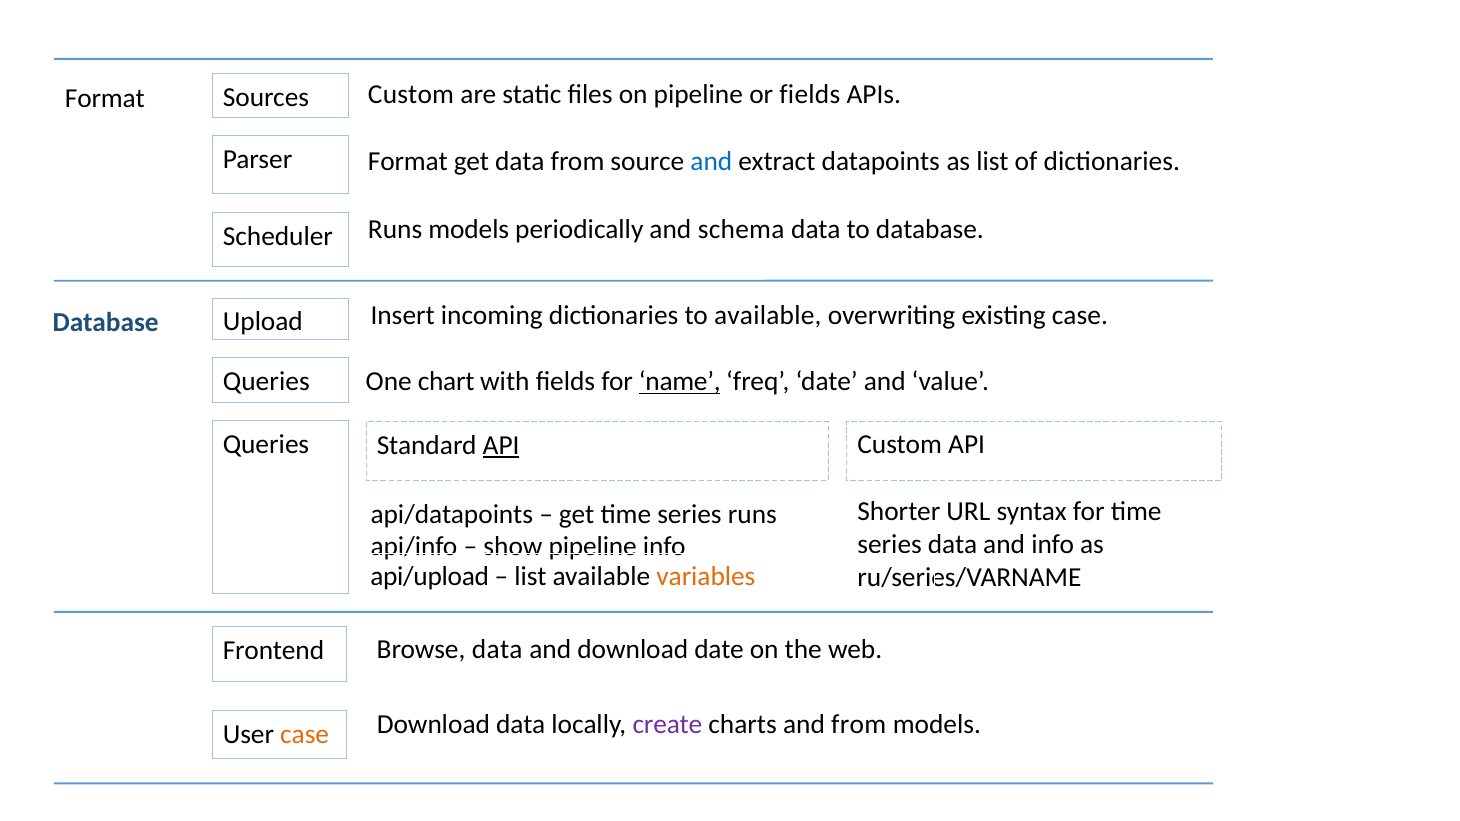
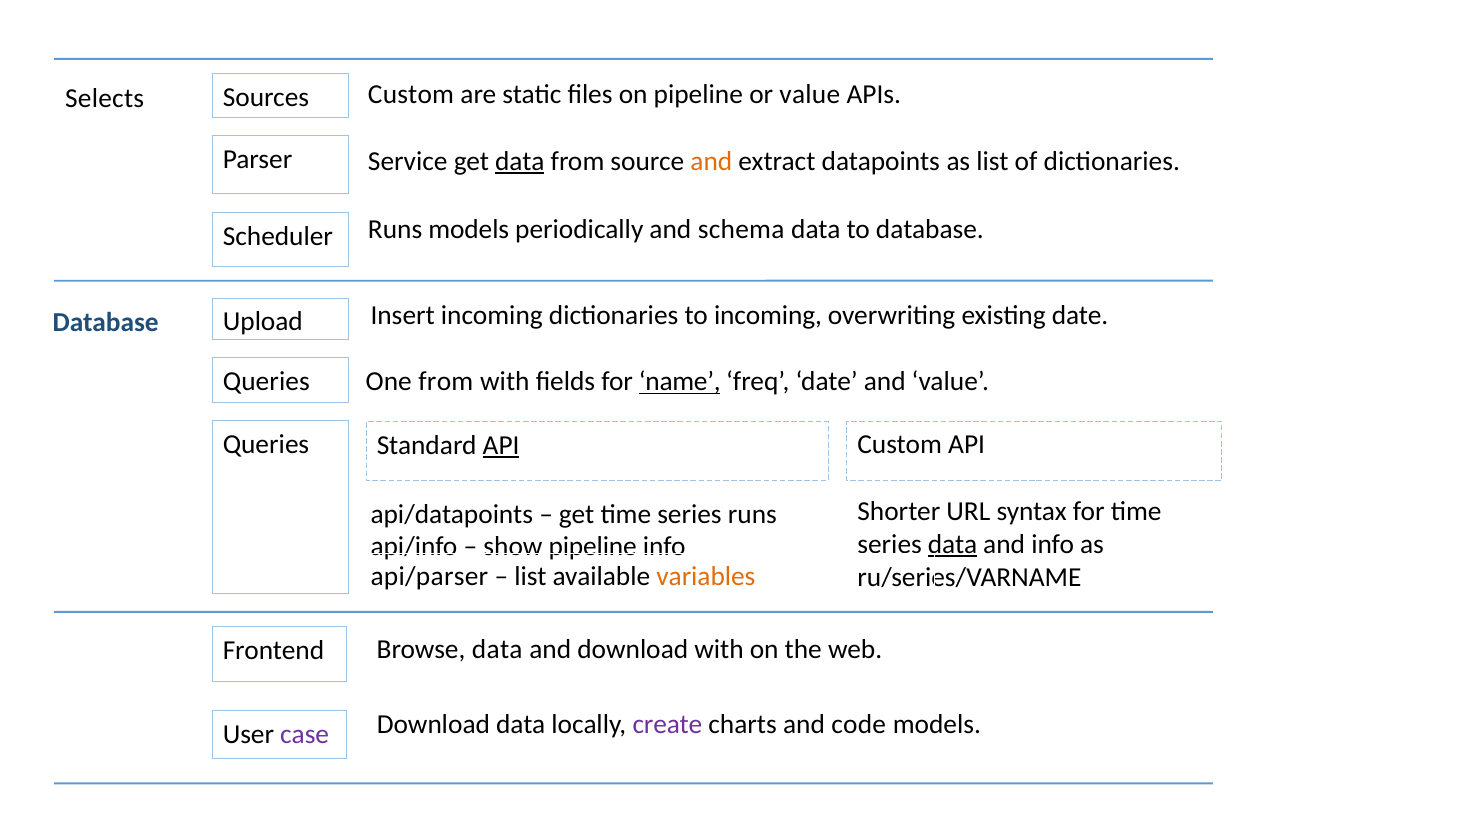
or fields: fields -> value
Format at (105, 98): Format -> Selects
Format at (408, 161): Format -> Service
data at (520, 161) underline: none -> present
and at (711, 161) colour: blue -> orange
to available: available -> incoming
existing case: case -> date
One chart: chart -> from
data at (953, 545) underline: none -> present
api/upload: api/upload -> api/parser
download date: date -> with
and from: from -> code
case at (305, 735) colour: orange -> purple
